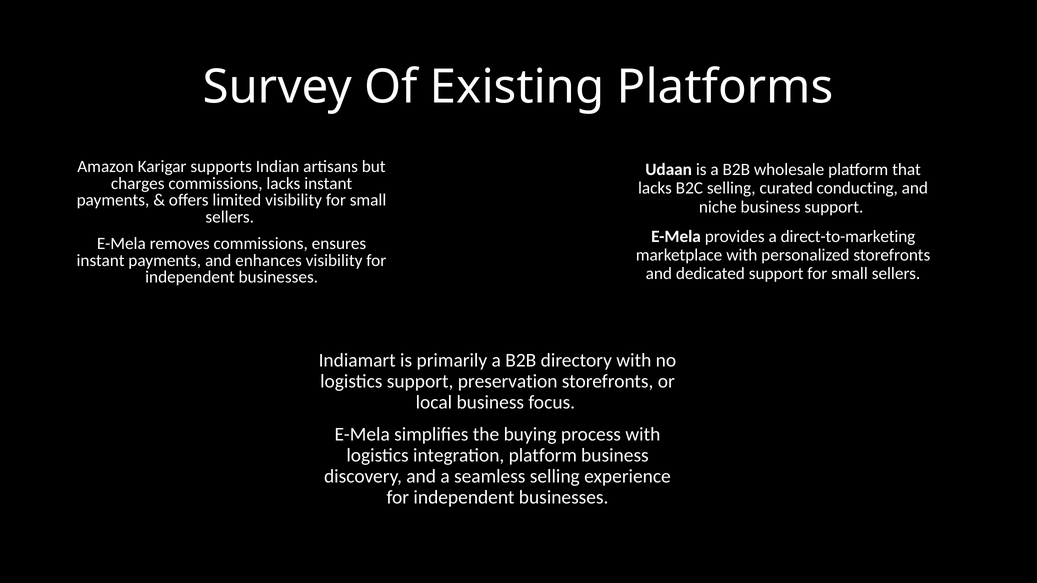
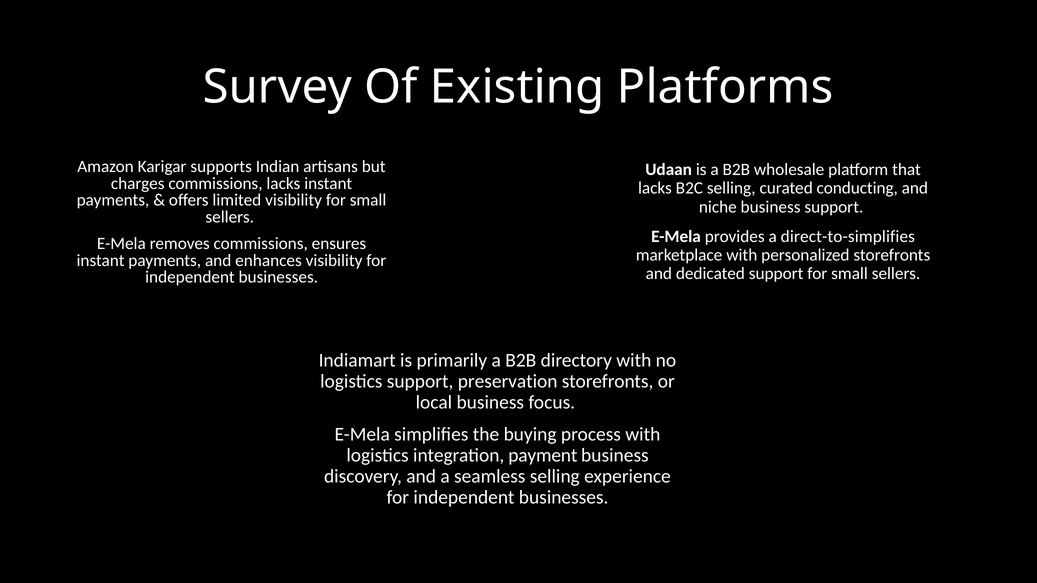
direct-to-marketing: direct-to-marketing -> direct-to-simplifies
integration platform: platform -> payment
